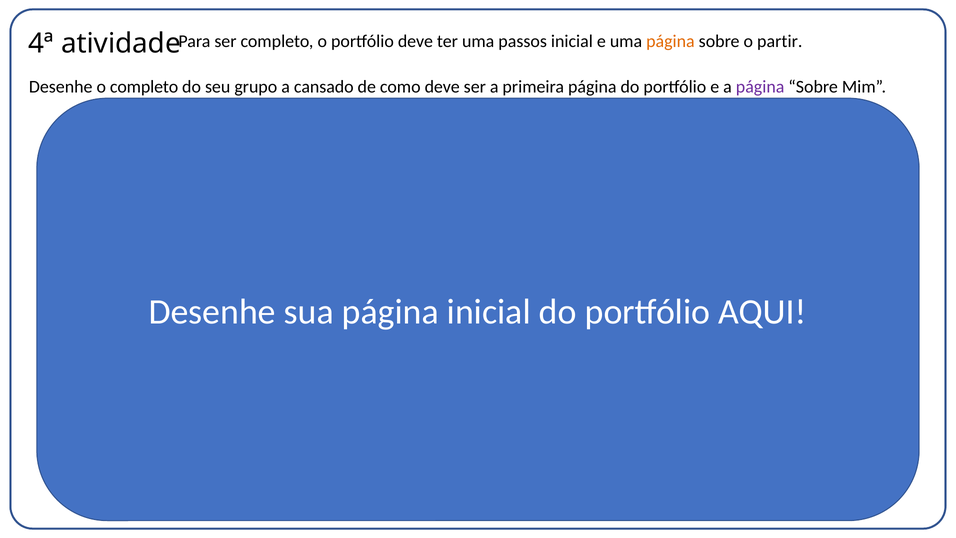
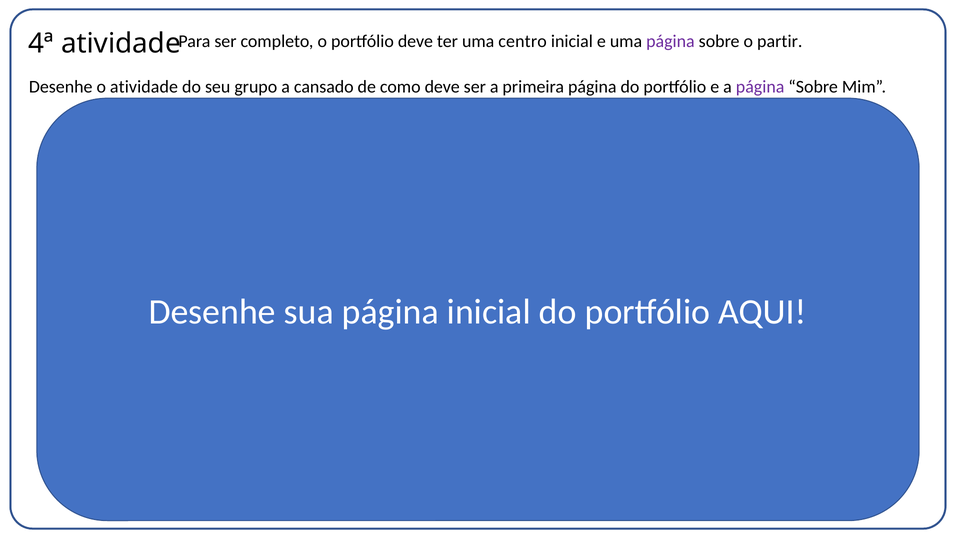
passos: passos -> centro
página at (670, 41) colour: orange -> purple
o completo: completo -> atividade
